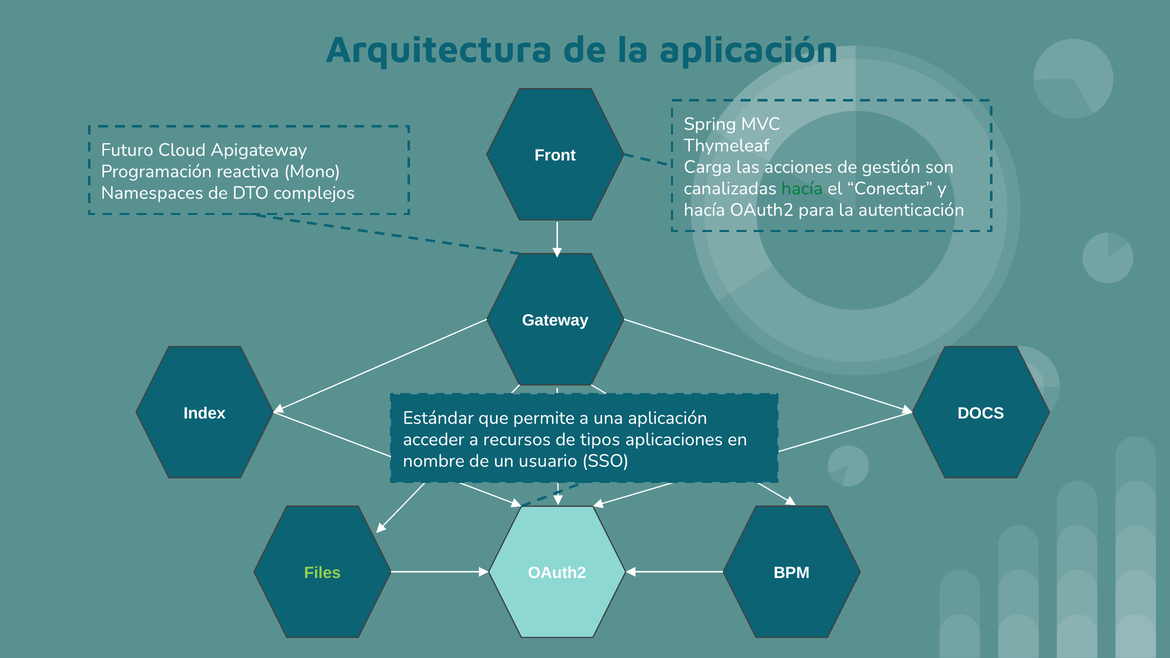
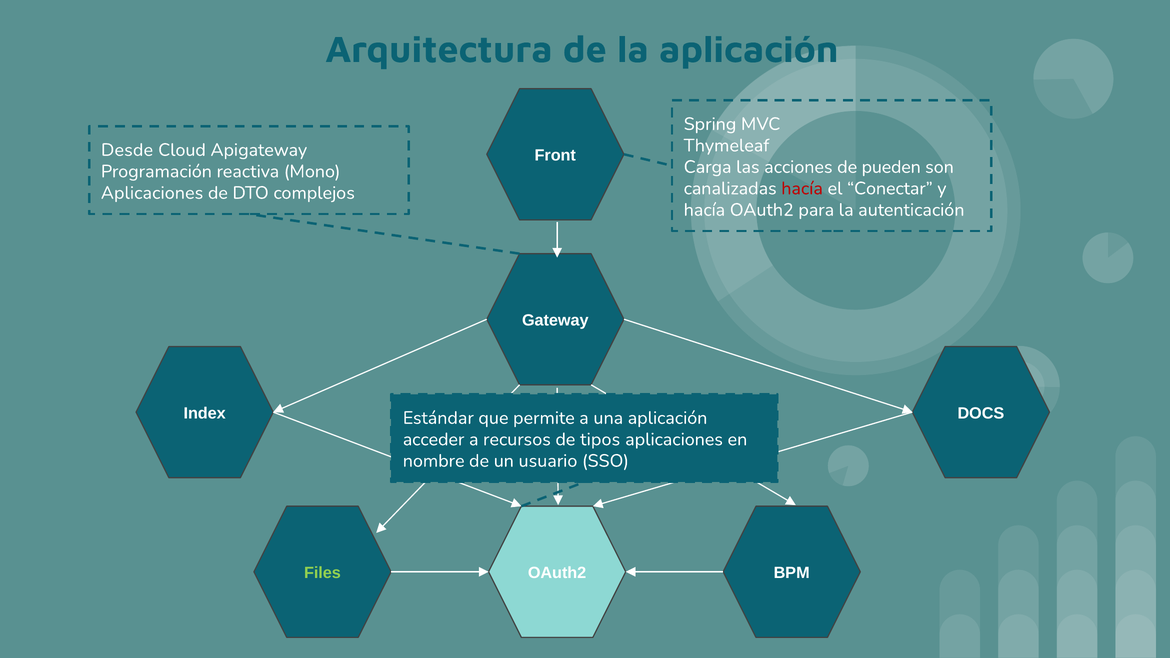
Futuro: Futuro -> Desde
gestión: gestión -> pueden
hacía at (802, 188) colour: green -> red
Namespaces at (152, 193): Namespaces -> Aplicaciones
